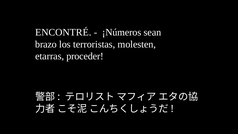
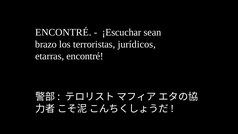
¡Números: ¡Números -> ¡Escuchar
molesten: molesten -> jurídicos
etarras proceder: proceder -> encontré
